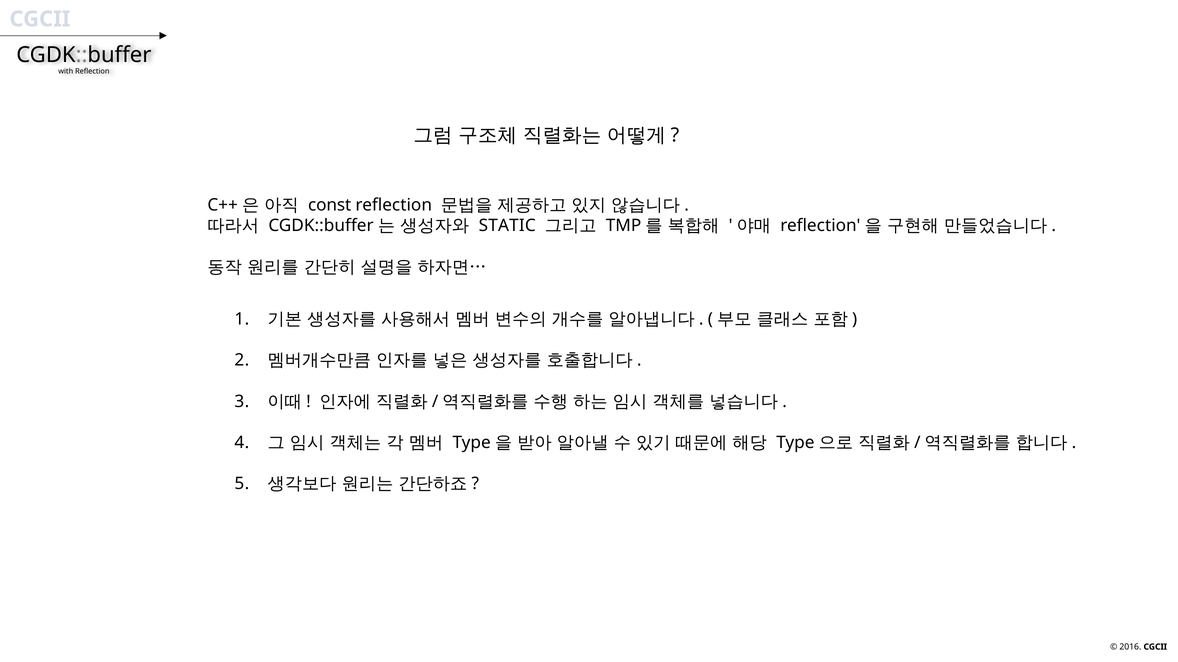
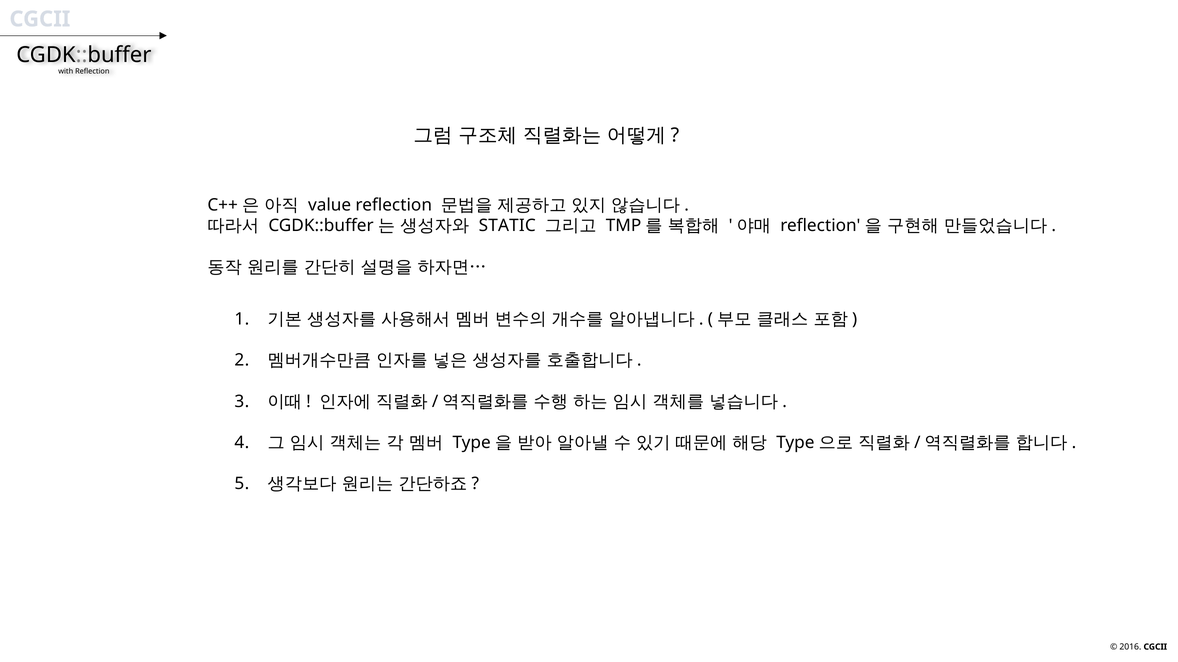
const: const -> value
